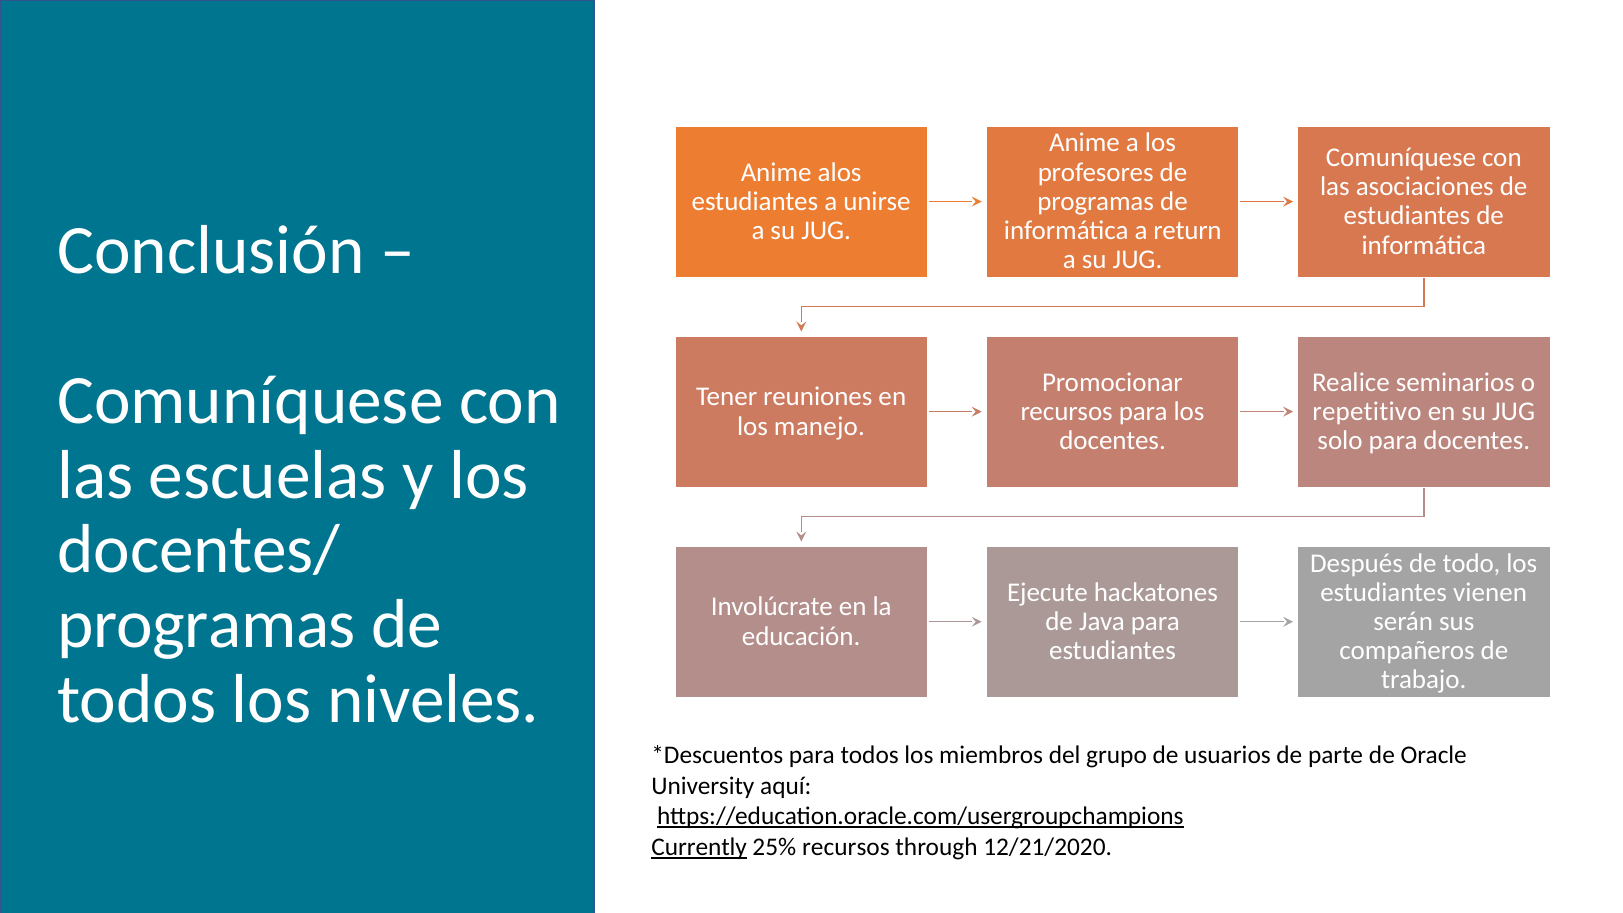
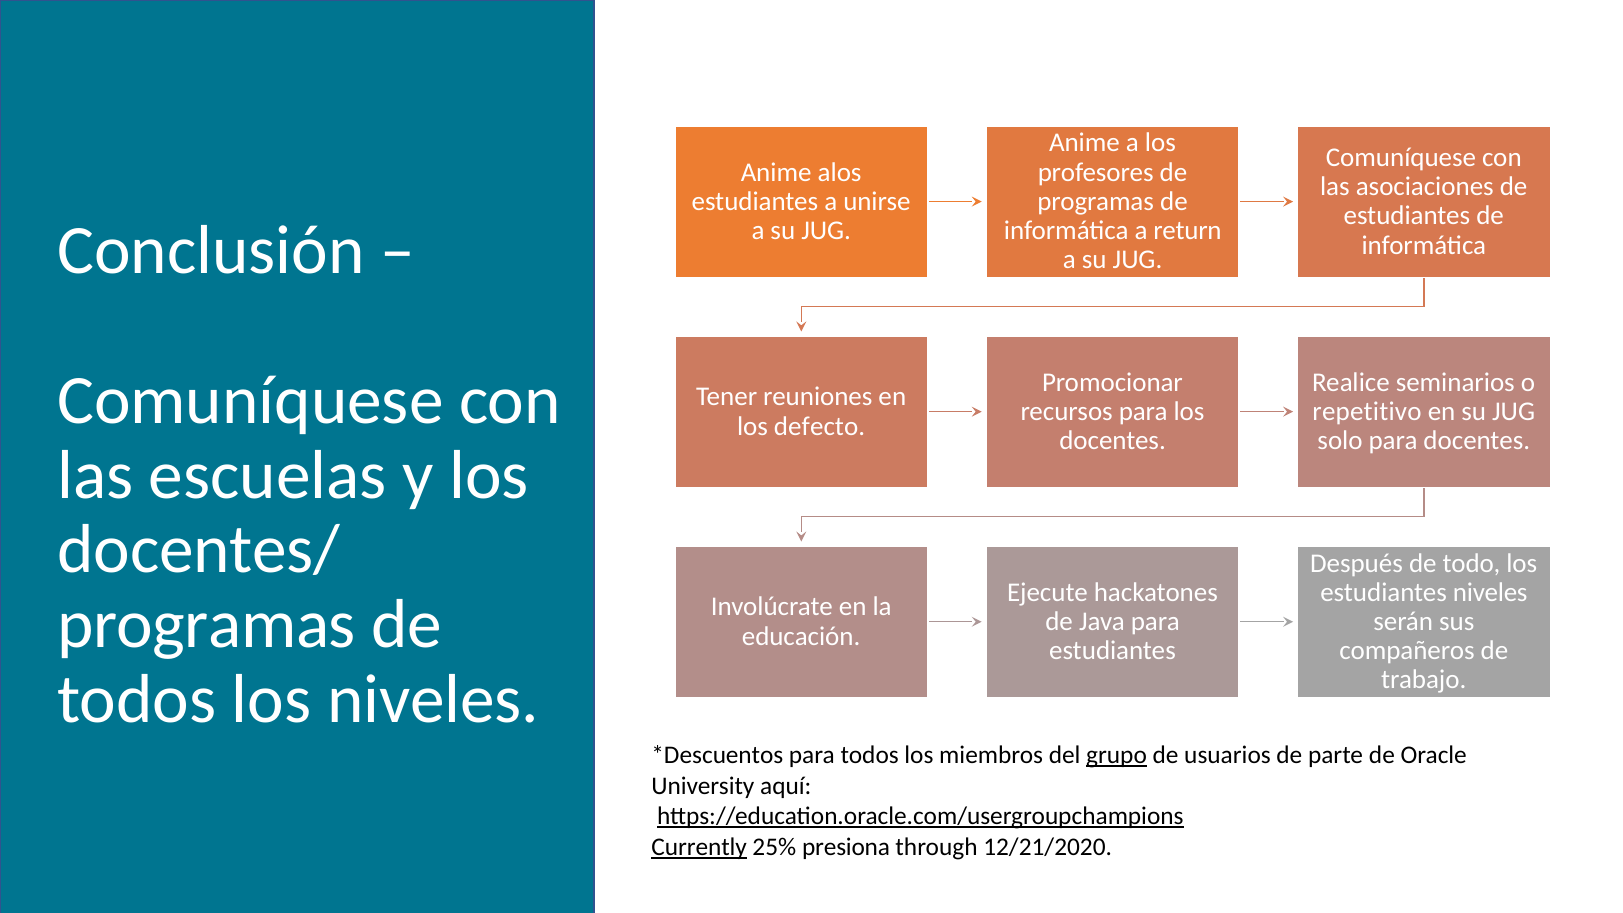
manejo: manejo -> defecto
estudiantes vienen: vienen -> niveles
grupo underline: none -> present
25% recursos: recursos -> presiona
